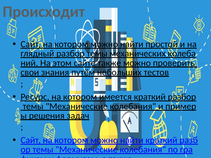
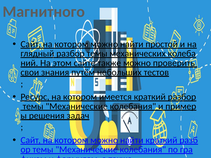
Происходит: Происходит -> Магнитного
